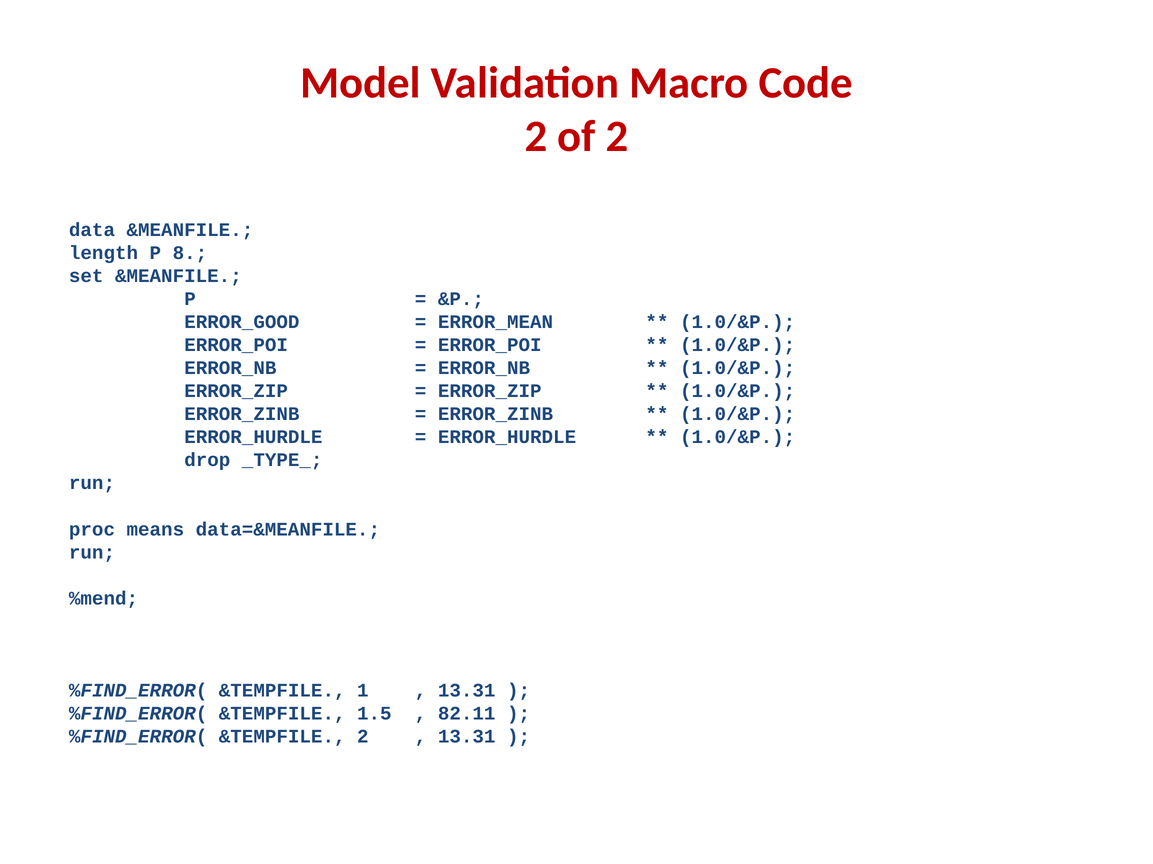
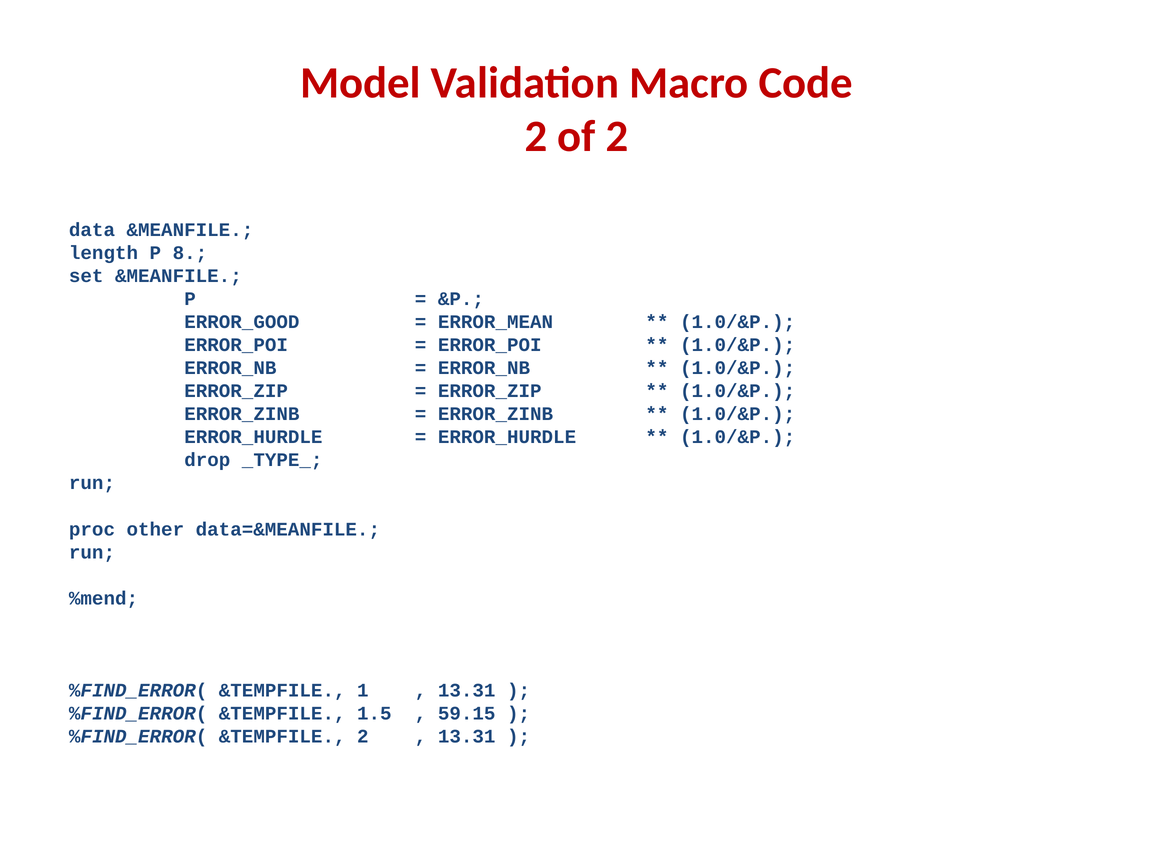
means: means -> other
82.11: 82.11 -> 59.15
